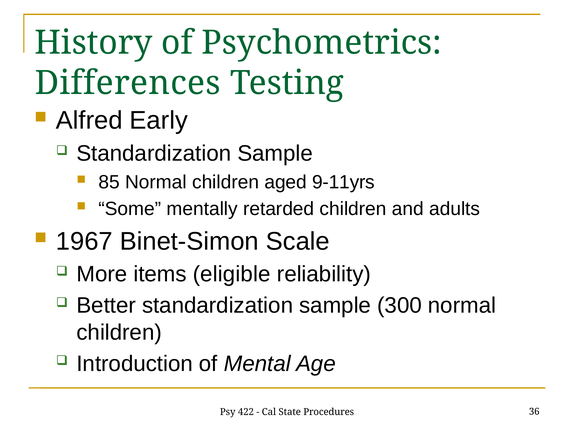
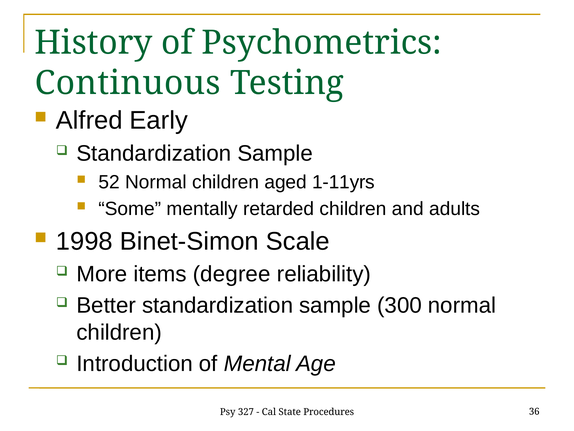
Differences: Differences -> Continuous
85: 85 -> 52
9-11yrs: 9-11yrs -> 1-11yrs
1967: 1967 -> 1998
eligible: eligible -> degree
422: 422 -> 327
